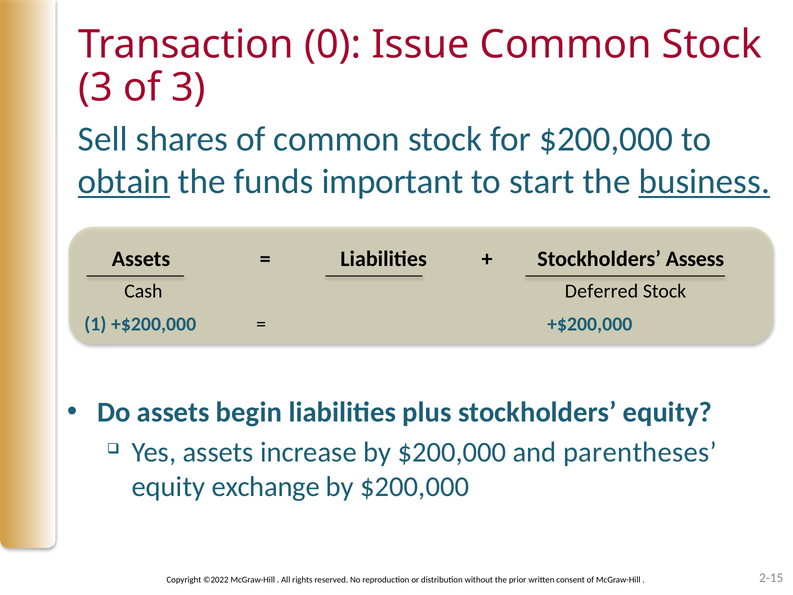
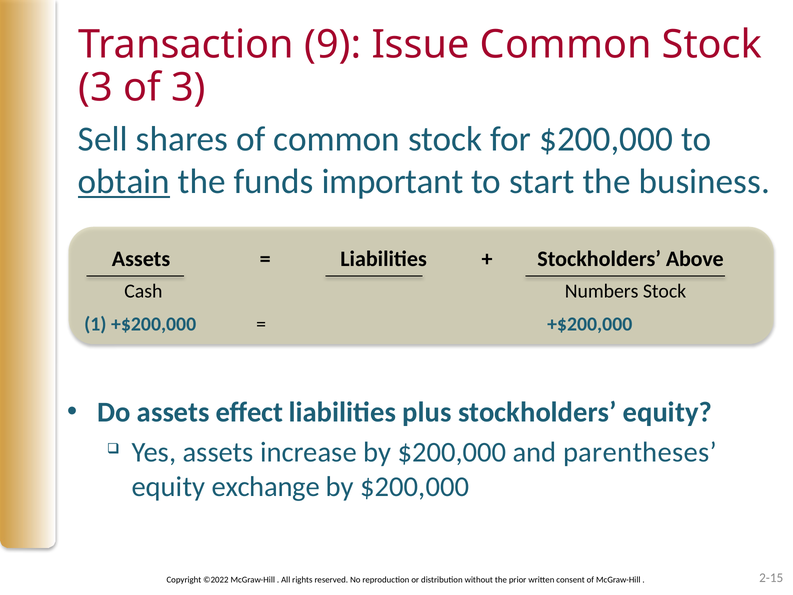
0: 0 -> 9
business underline: present -> none
Assess: Assess -> Above
Deferred: Deferred -> Numbers
begin: begin -> effect
